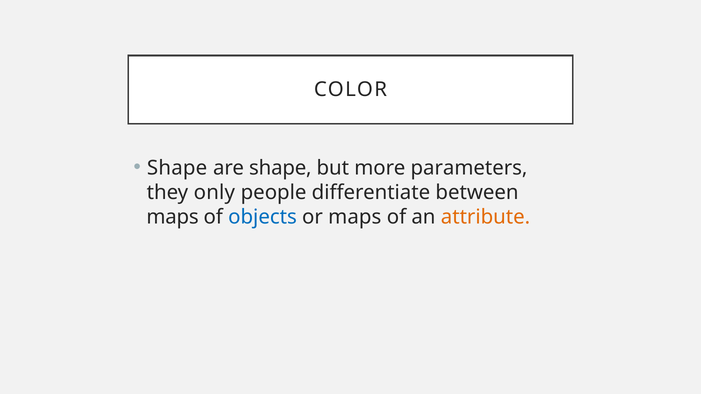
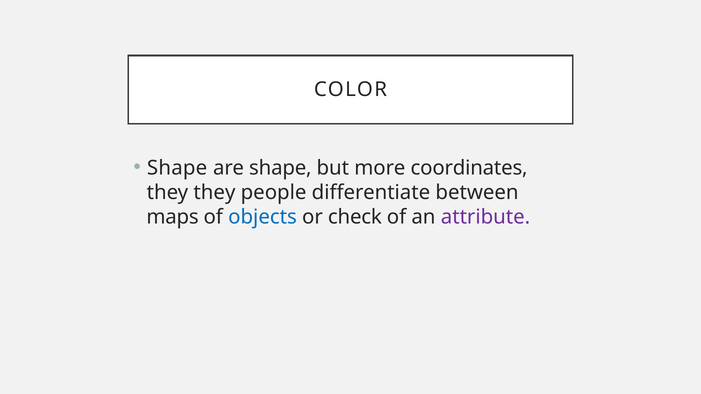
parameters: parameters -> coordinates
they only: only -> they
or maps: maps -> check
attribute colour: orange -> purple
